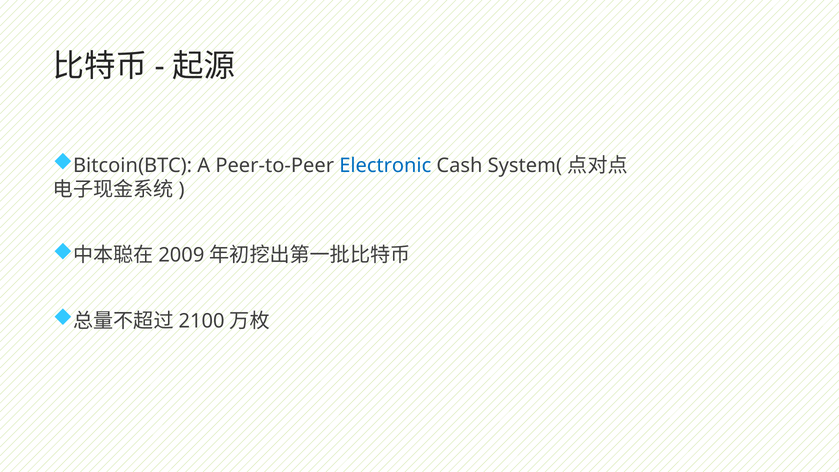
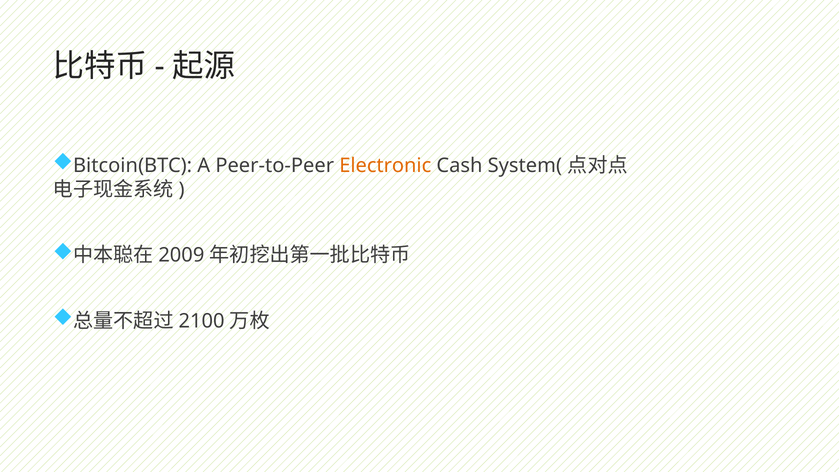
Electronic colour: blue -> orange
